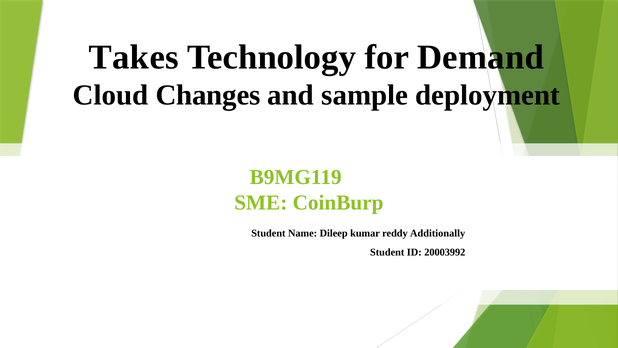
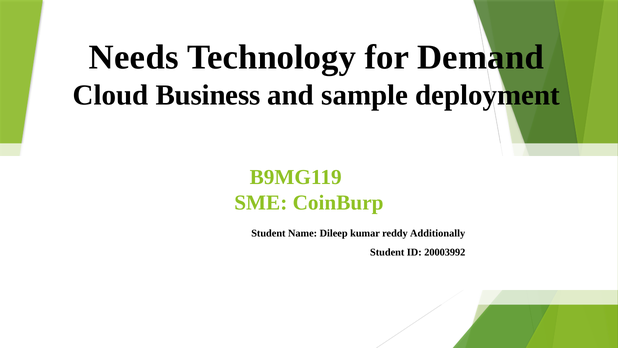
Takes: Takes -> Needs
Changes: Changes -> Business
